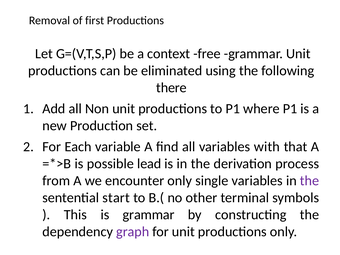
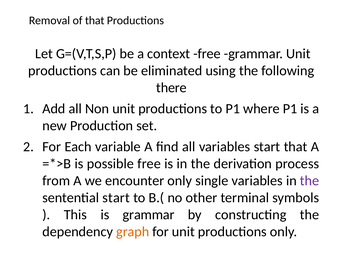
of first: first -> that
variables with: with -> start
possible lead: lead -> free
graph colour: purple -> orange
